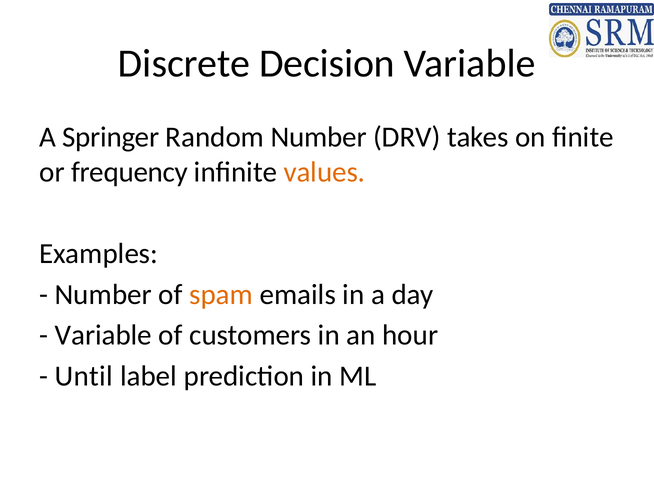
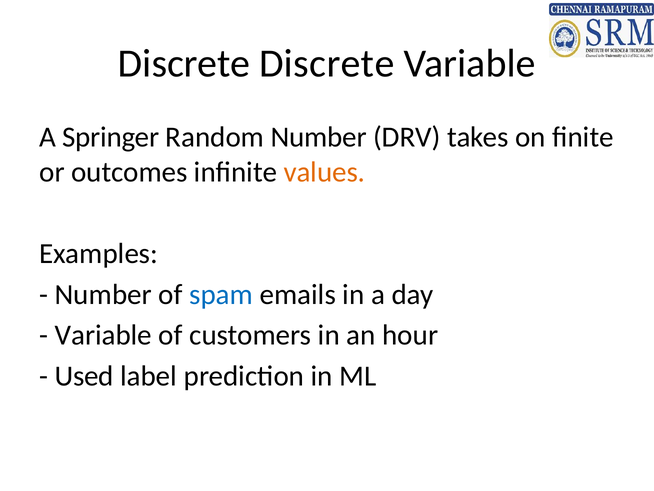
Discrete Decision: Decision -> Discrete
frequency: frequency -> outcomes
spam colour: orange -> blue
Until: Until -> Used
